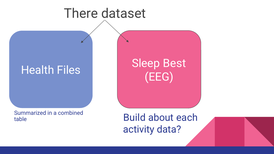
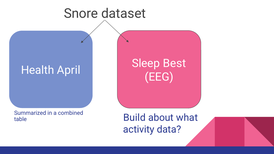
There: There -> Snore
Files: Files -> April
each: each -> what
